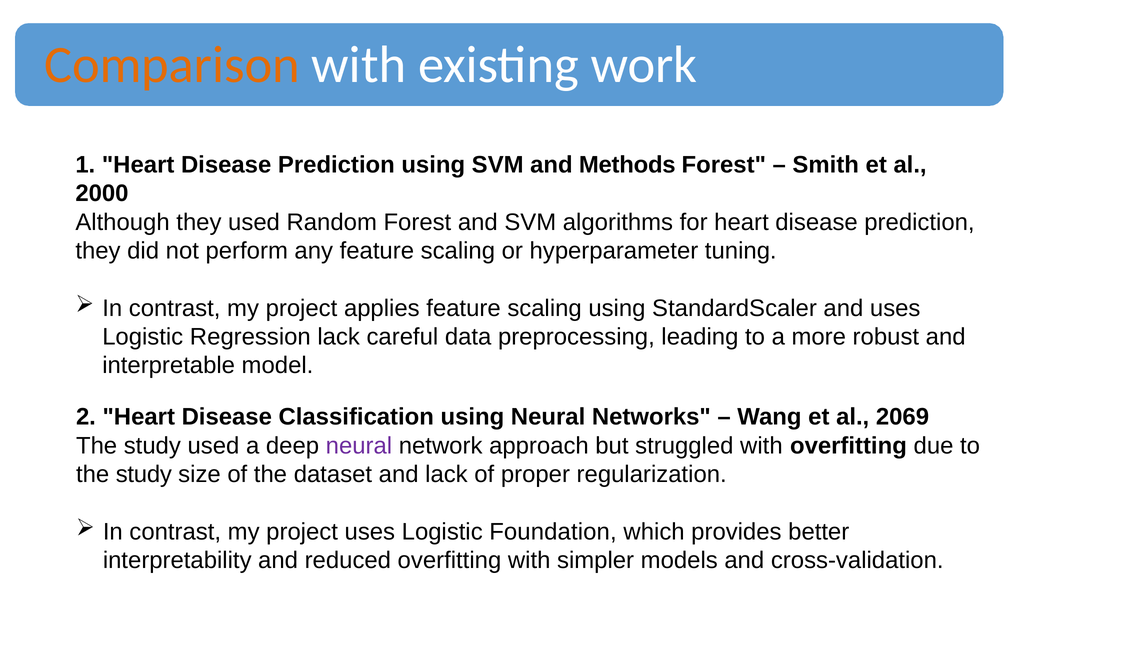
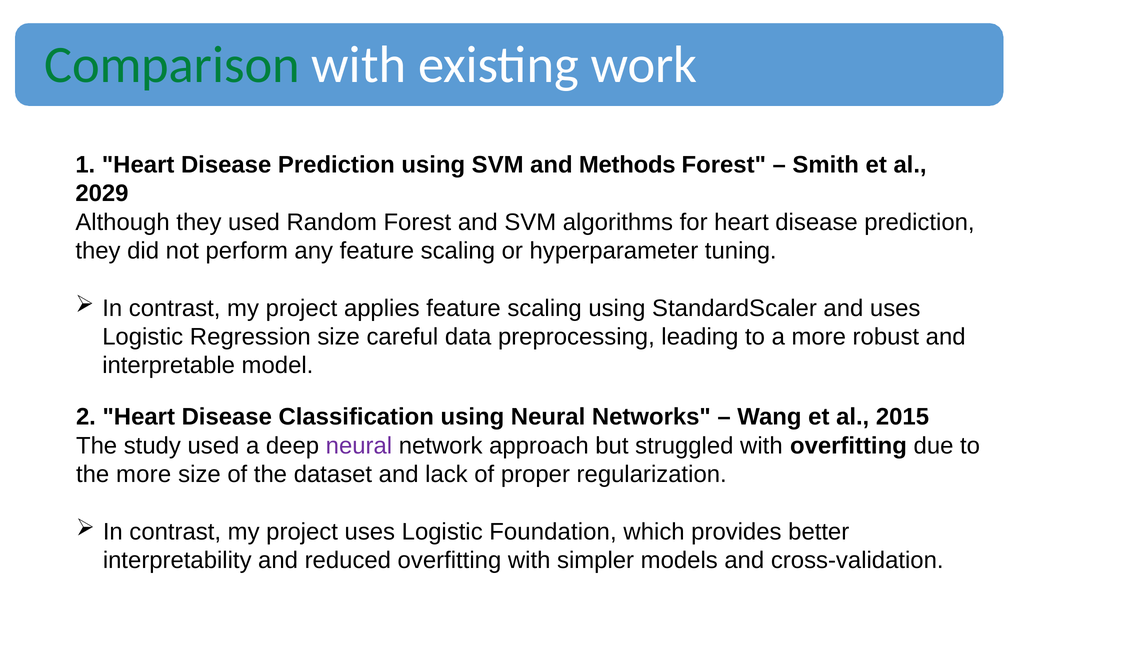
Comparison colour: orange -> green
2000: 2000 -> 2029
Regression lack: lack -> size
2069: 2069 -> 2015
study at (144, 474): study -> more
